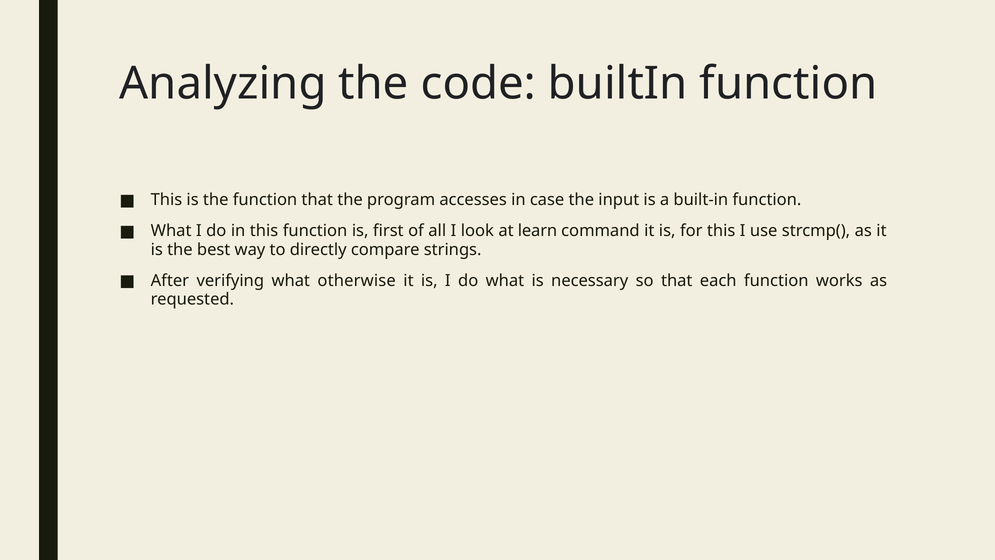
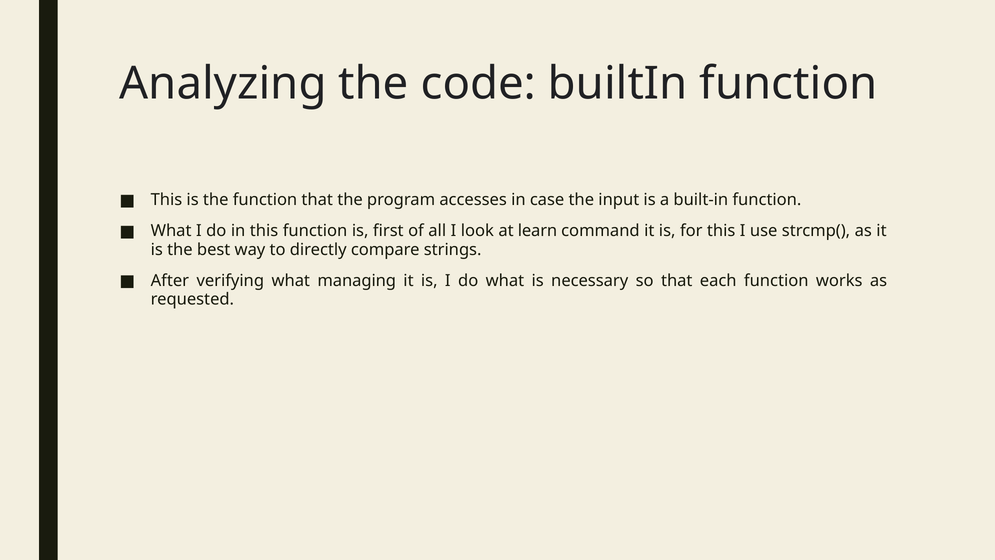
otherwise: otherwise -> managing
